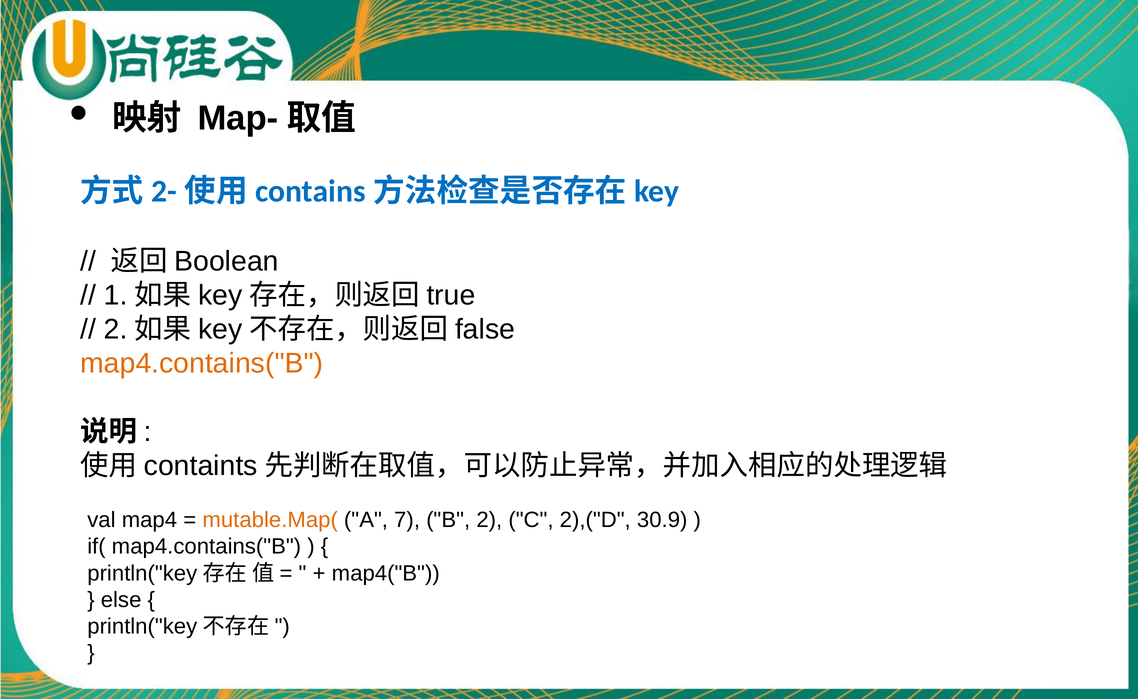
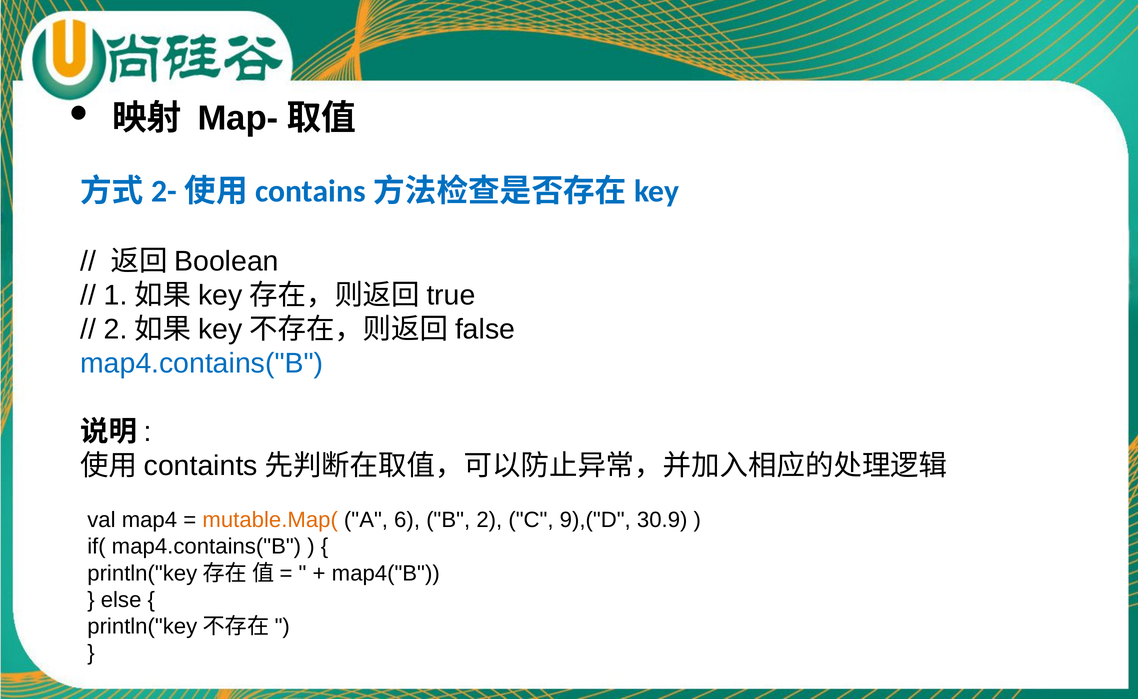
map4.contains("B at (202, 364) colour: orange -> blue
7: 7 -> 6
2),("D: 2),("D -> 9),("D
